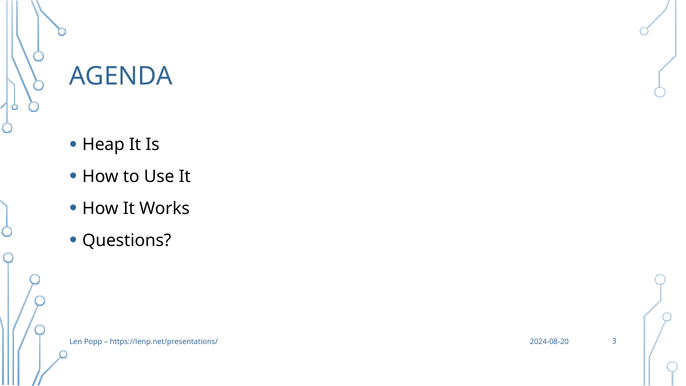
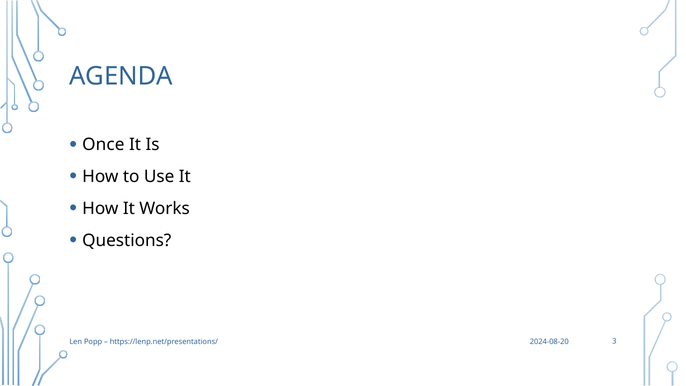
Heap: Heap -> Once
